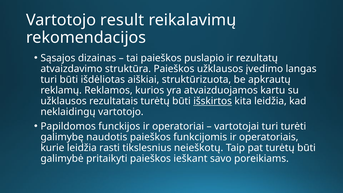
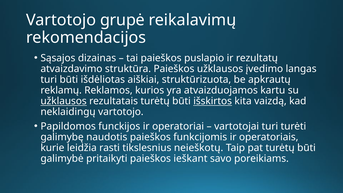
result: result -> grupė
užklausos at (64, 101) underline: none -> present
kita leidžia: leidžia -> vaizdą
